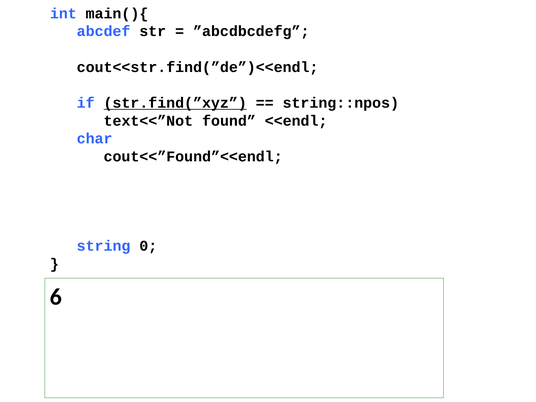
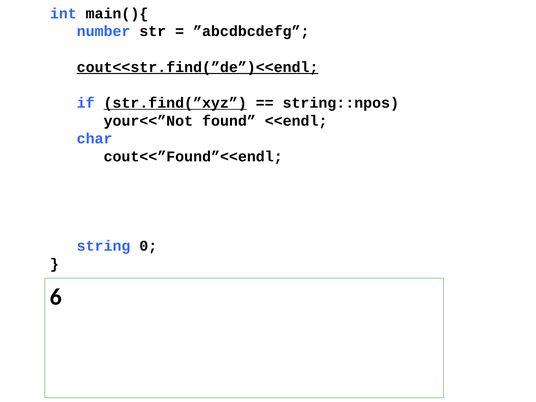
abcdef: abcdef -> number
cout<<str.find(”de”)<<endl underline: none -> present
text<<”Not: text<<”Not -> your<<”Not
